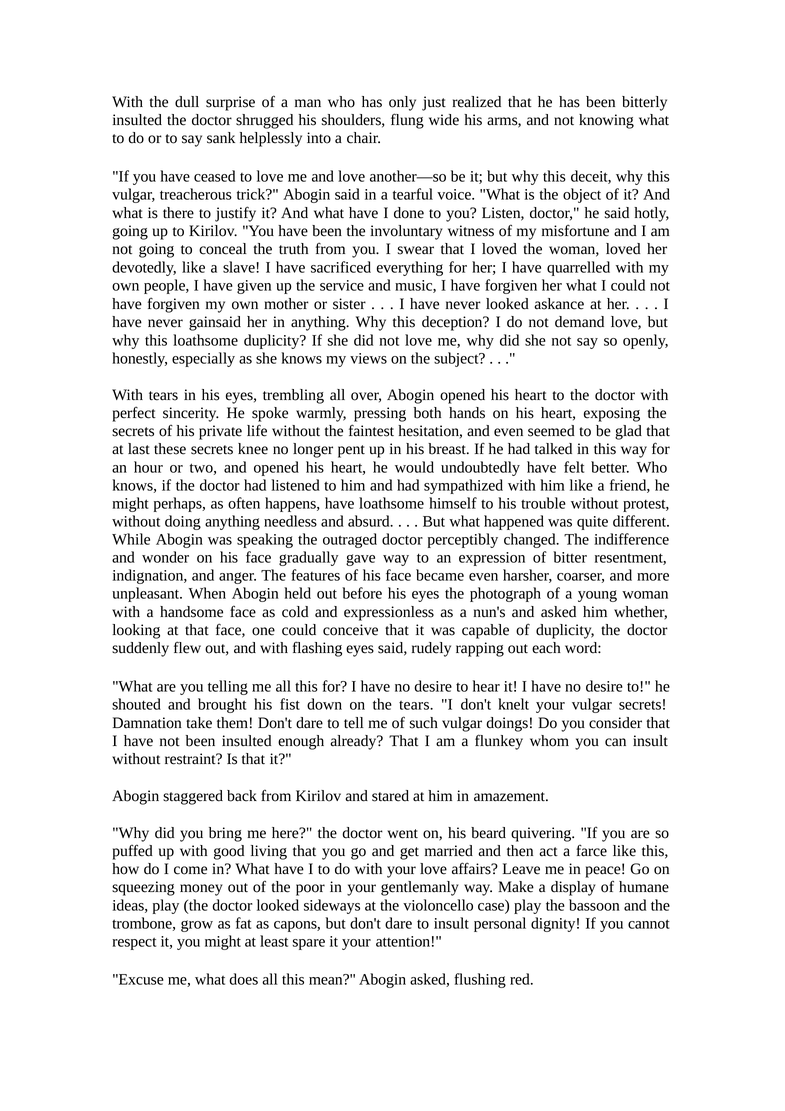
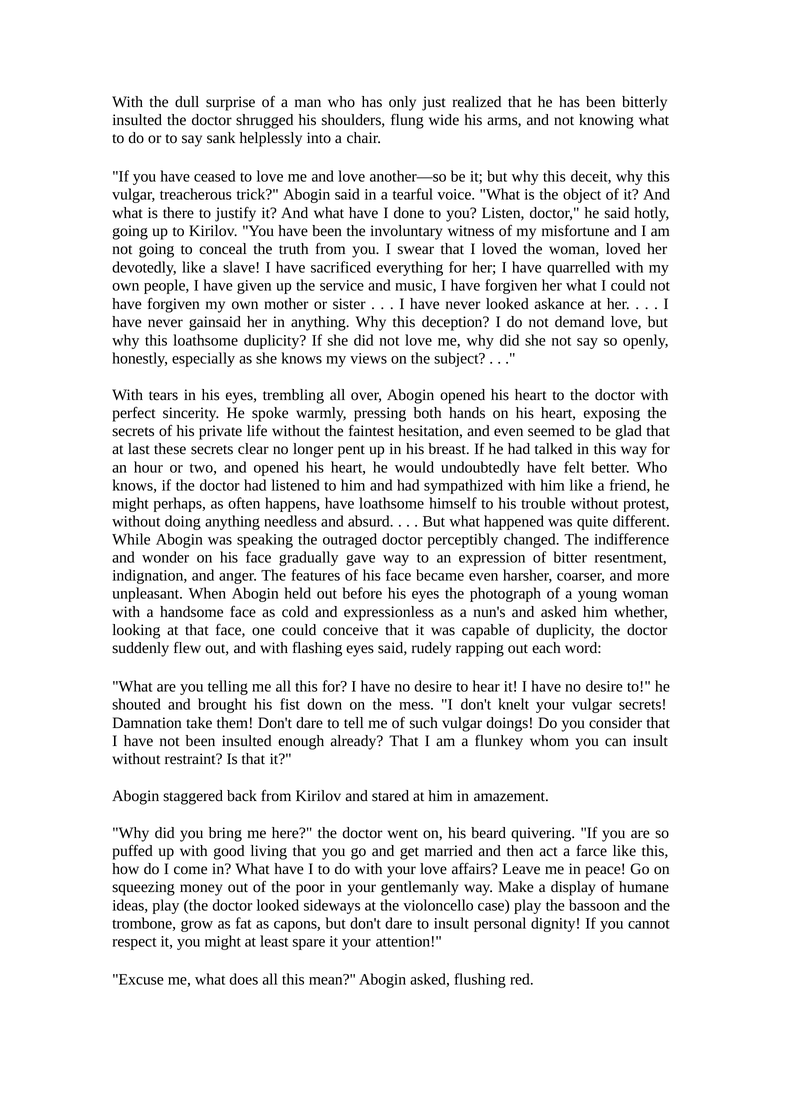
knee: knee -> clear
the tears: tears -> mess
